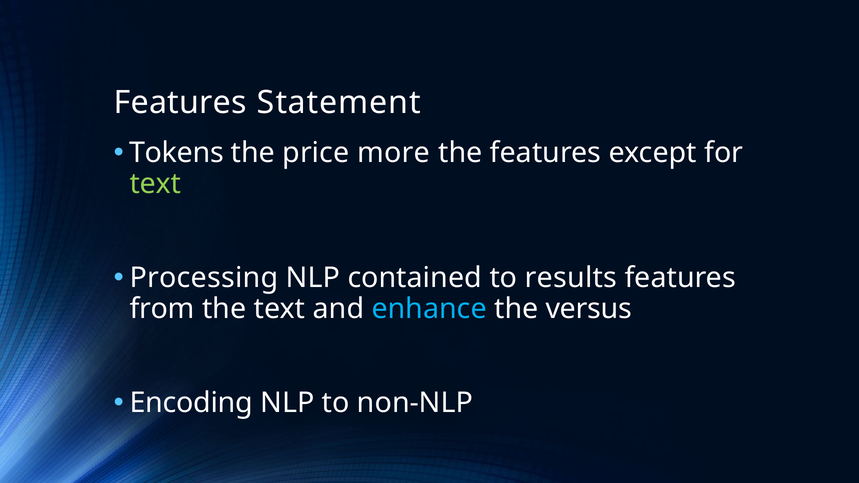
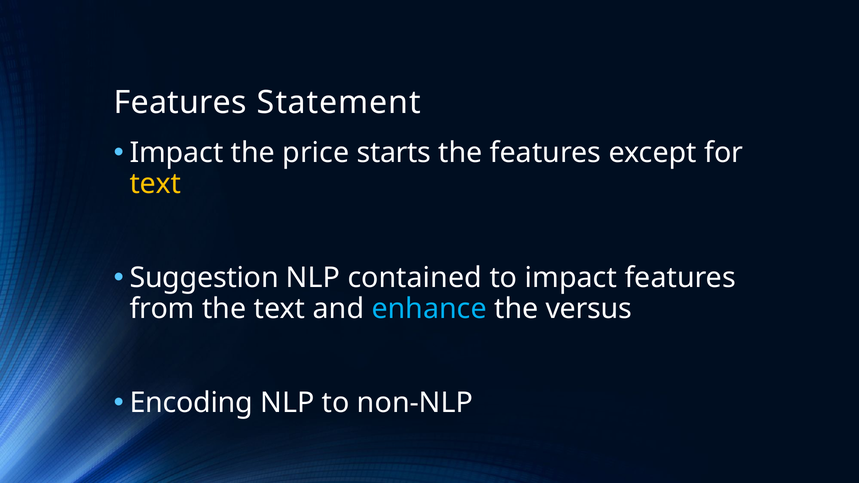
Tokens at (177, 153): Tokens -> Impact
more: more -> starts
text at (155, 184) colour: light green -> yellow
Processing: Processing -> Suggestion
to results: results -> impact
